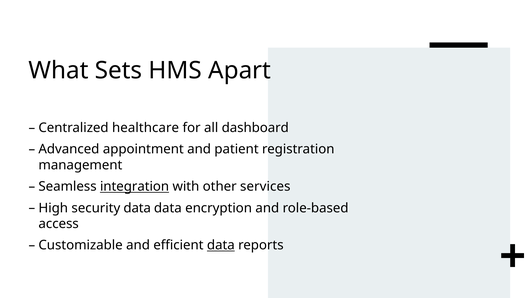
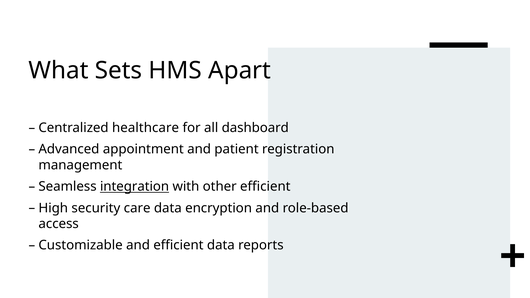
other services: services -> efficient
security data: data -> care
data at (221, 245) underline: present -> none
